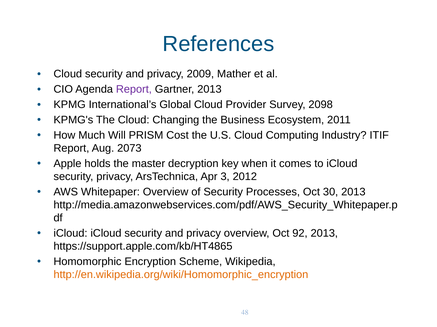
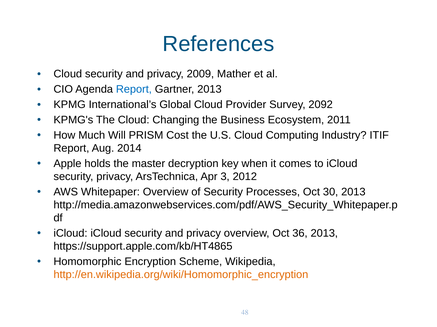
Report at (134, 90) colour: purple -> blue
2098: 2098 -> 2092
2073: 2073 -> 2014
92: 92 -> 36
